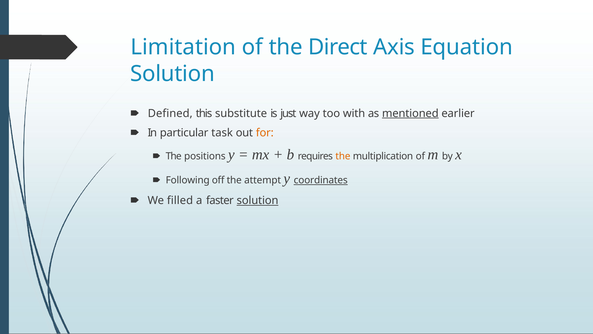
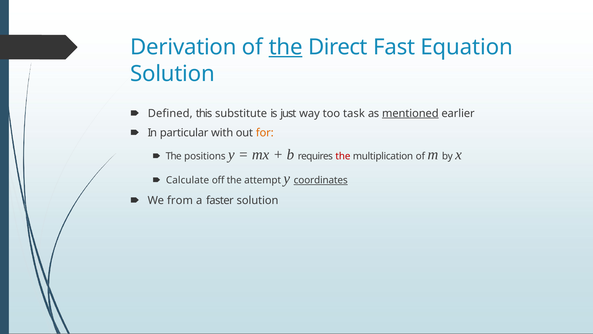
Limitation: Limitation -> Derivation
the at (286, 47) underline: none -> present
Axis: Axis -> Fast
with: with -> task
task: task -> with
the at (343, 156) colour: orange -> red
Following: Following -> Calculate
filled: filled -> from
solution at (258, 200) underline: present -> none
